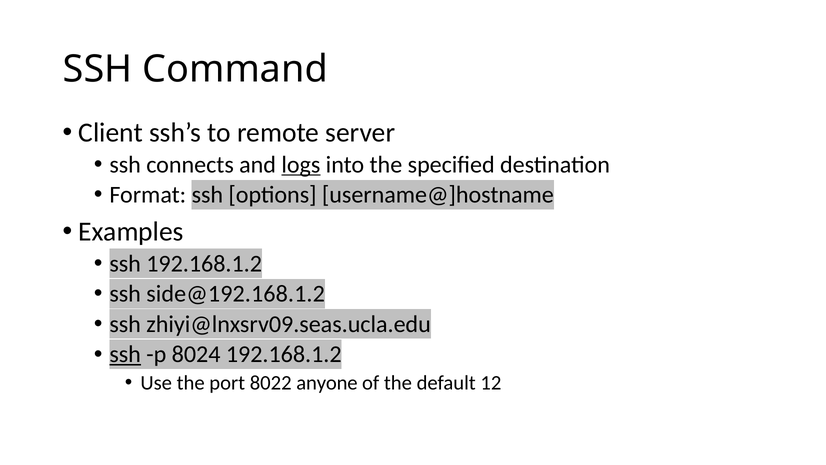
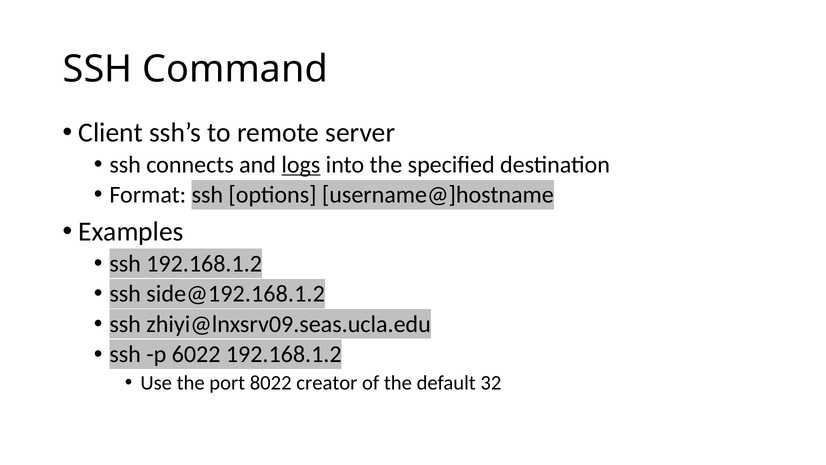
ssh at (125, 354) underline: present -> none
8024: 8024 -> 6022
anyone: anyone -> creator
12: 12 -> 32
